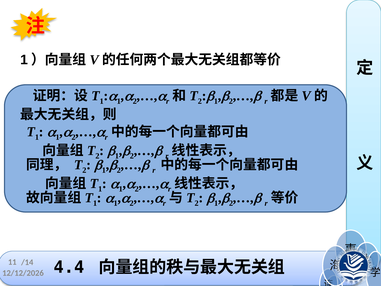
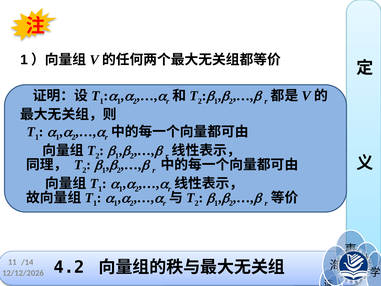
4.4: 4.4 -> 4.2
